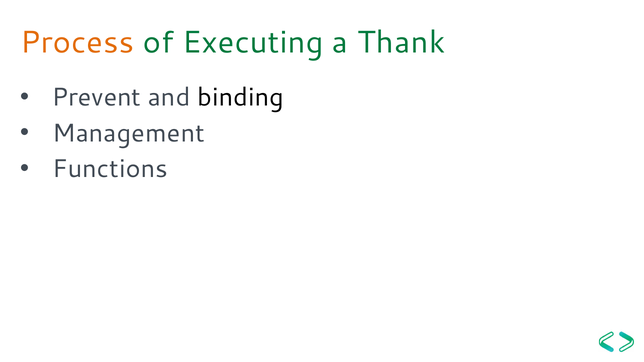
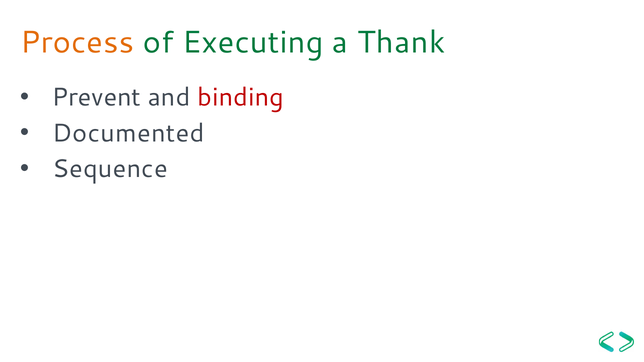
binding colour: black -> red
Management: Management -> Documented
Functions: Functions -> Sequence
